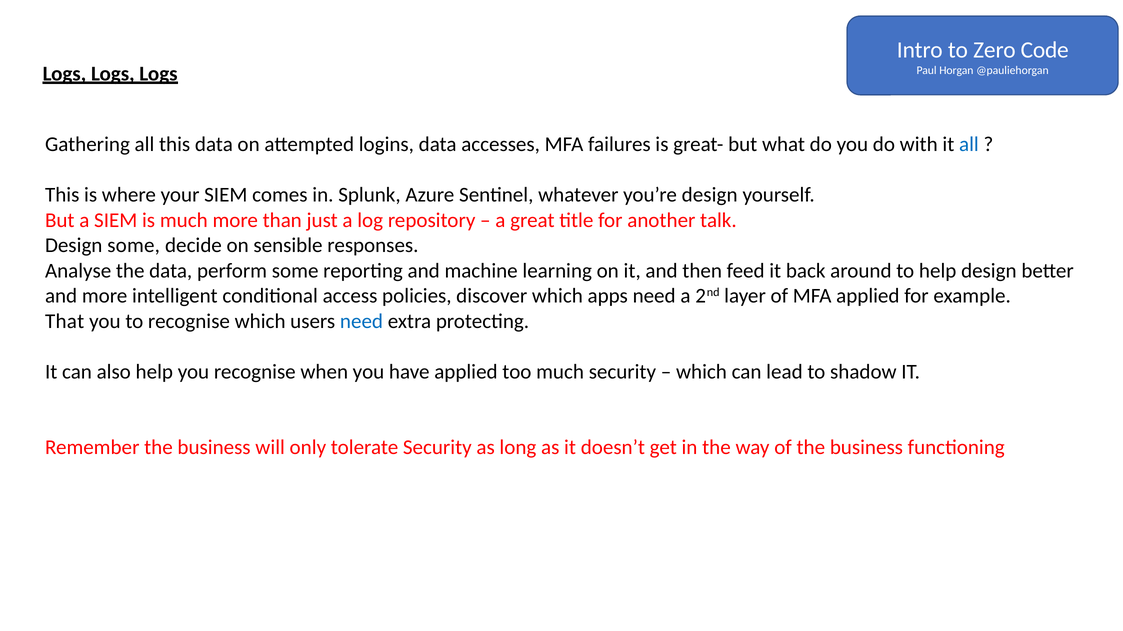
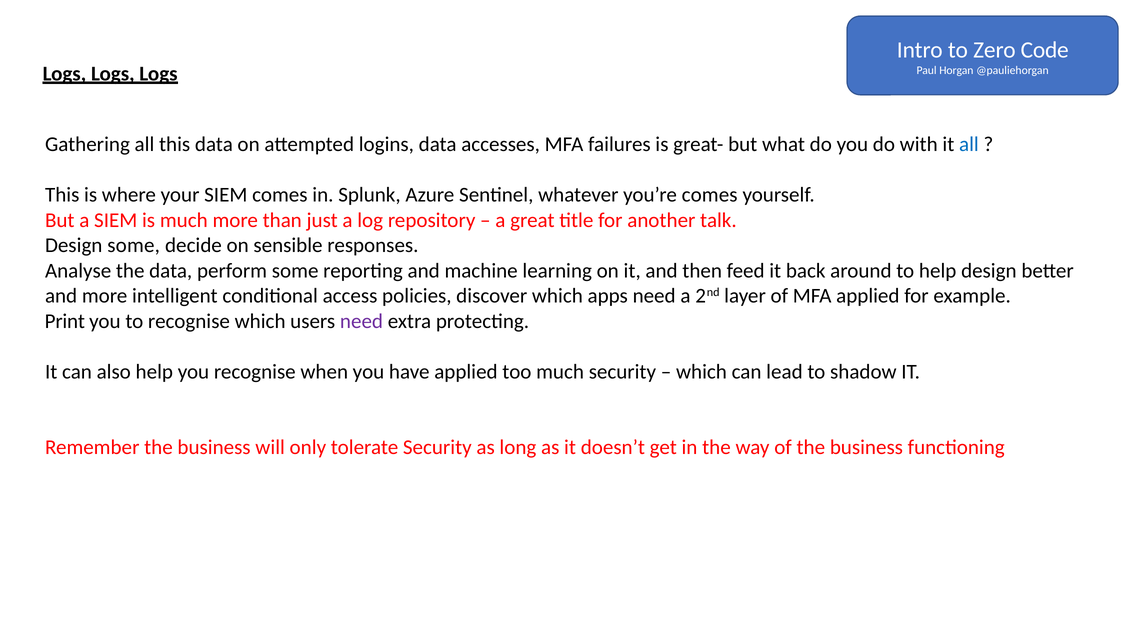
you’re design: design -> comes
That: That -> Print
need at (362, 321) colour: blue -> purple
